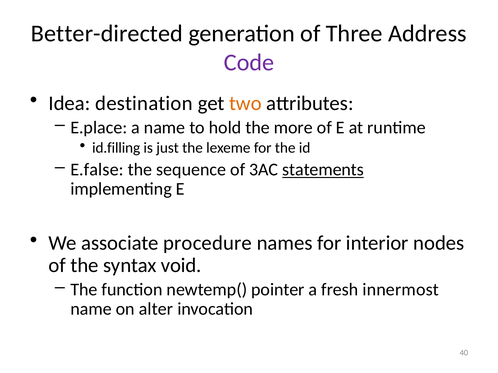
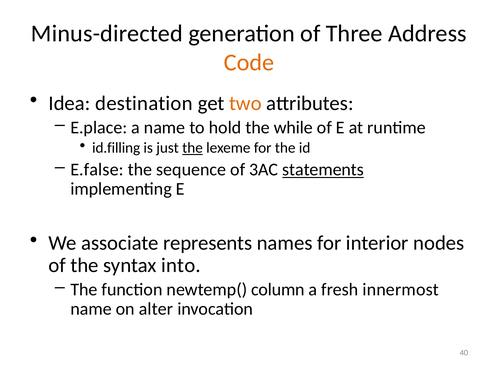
Better-directed: Better-directed -> Minus-directed
Code colour: purple -> orange
more: more -> while
the at (193, 148) underline: none -> present
procedure: procedure -> represents
void: void -> into
pointer: pointer -> column
